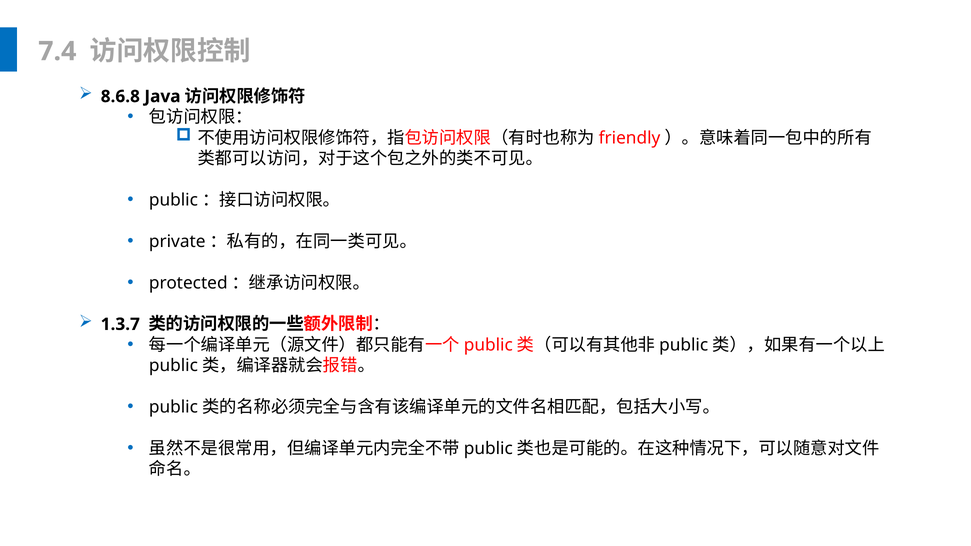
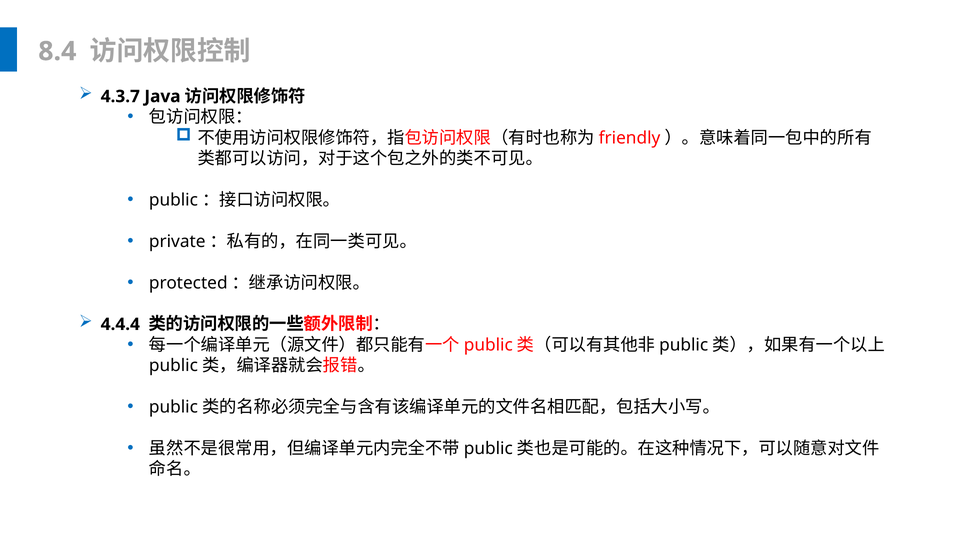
7.4: 7.4 -> 8.4
8.6.8: 8.6.8 -> 4.3.7
1.3.7: 1.3.7 -> 4.4.4
